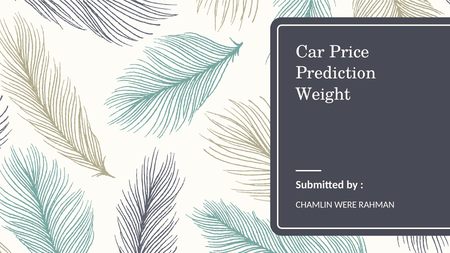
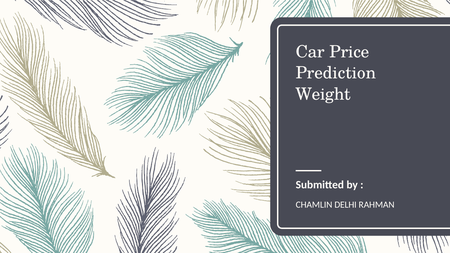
WERE: WERE -> DELHI
